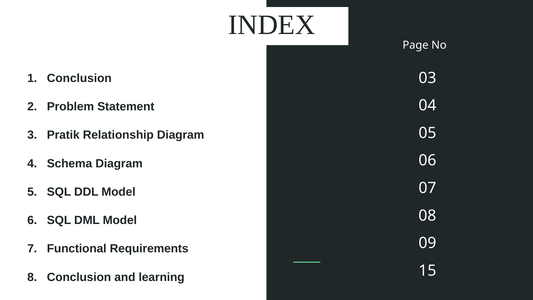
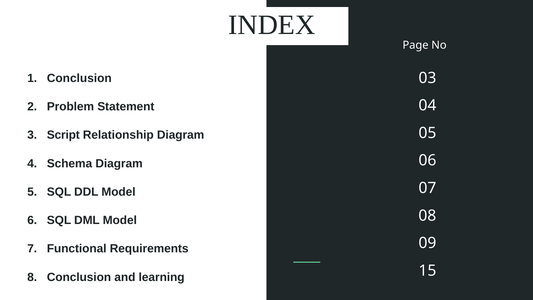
Pratik: Pratik -> Script
